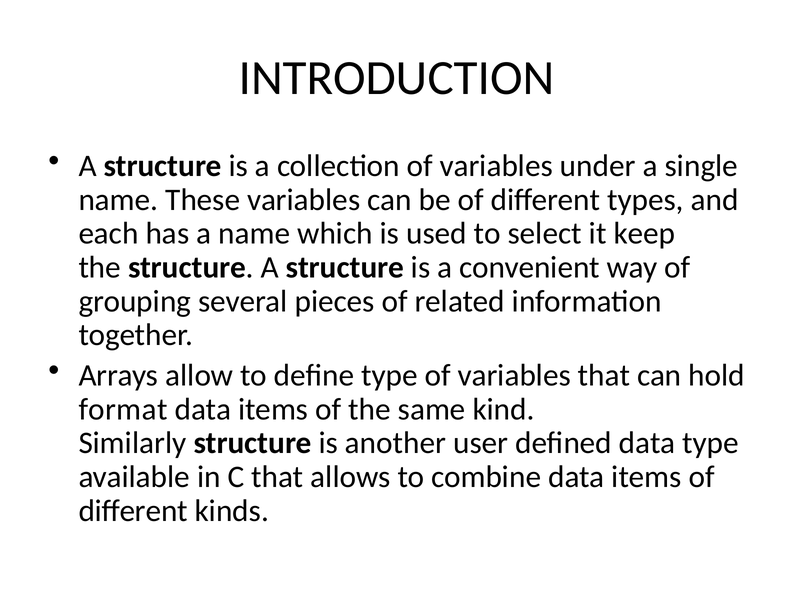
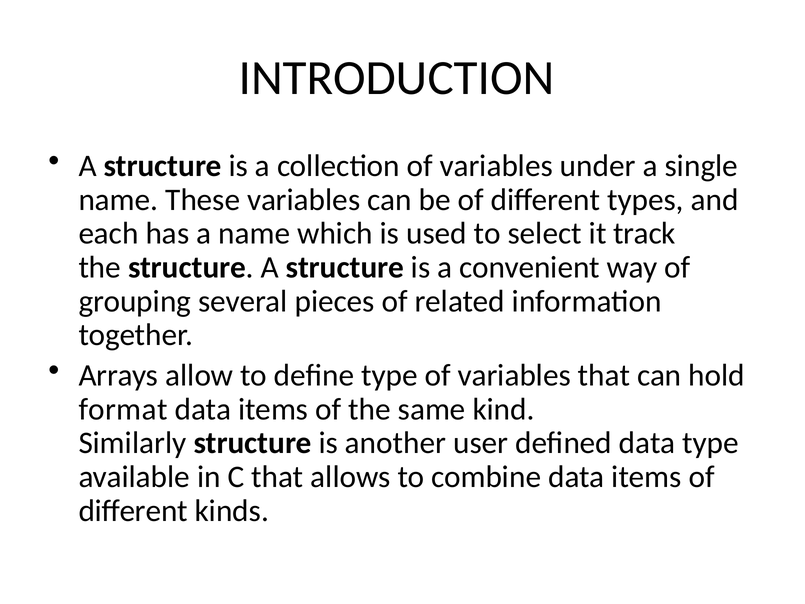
keep: keep -> track
